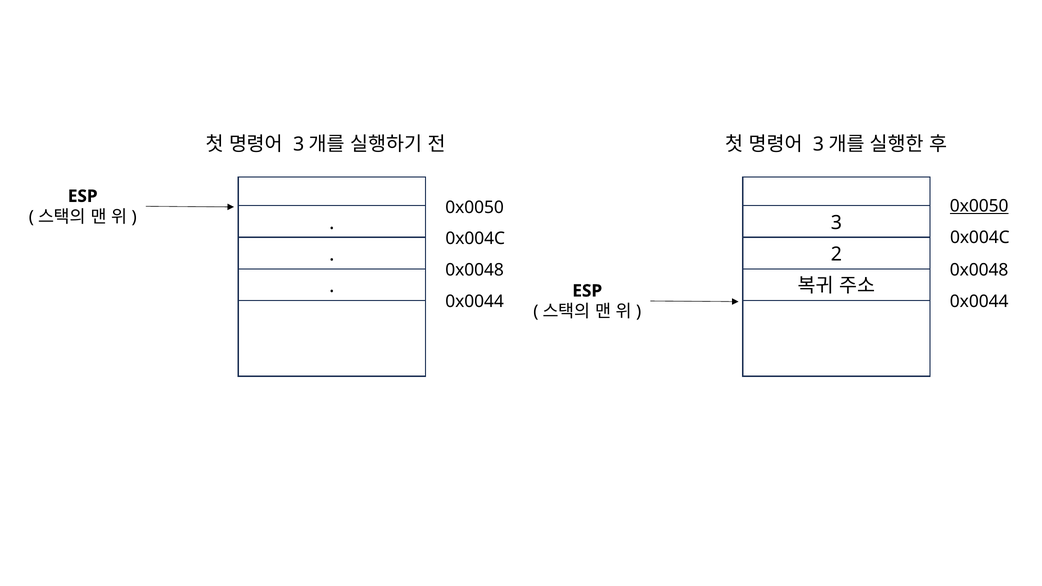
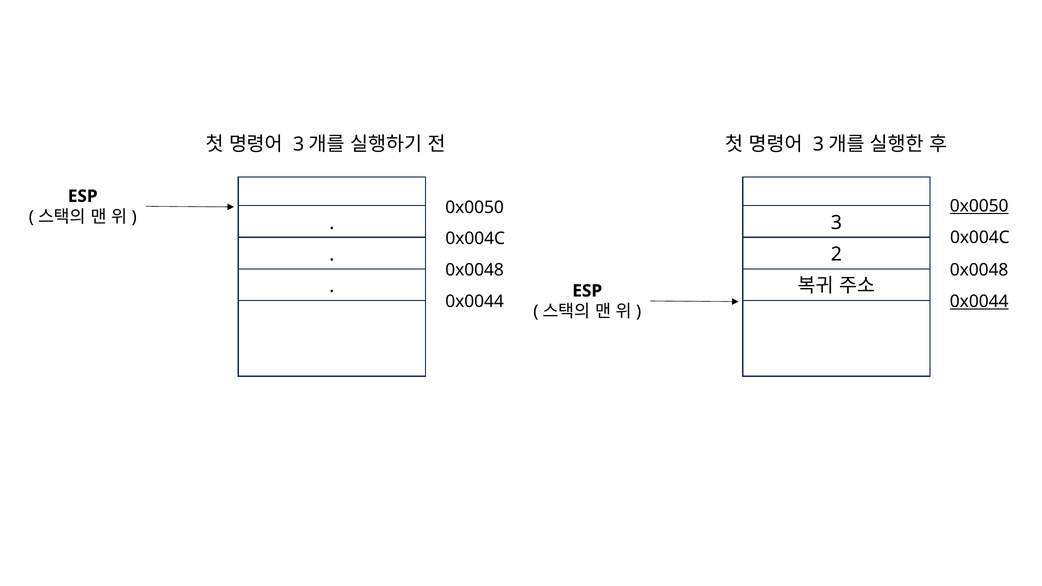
0x0044 at (979, 302) underline: none -> present
